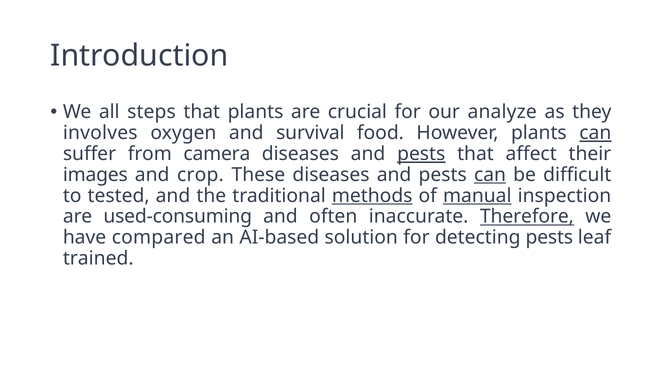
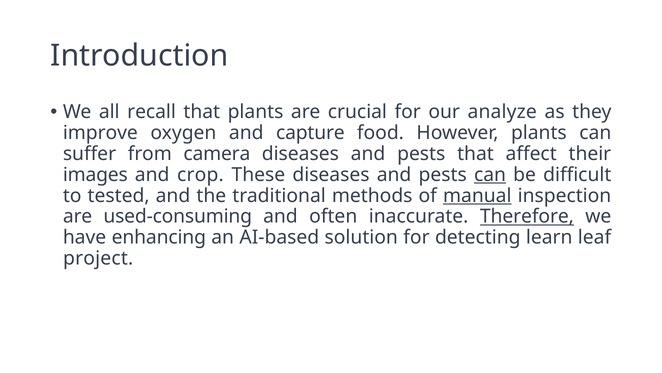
steps: steps -> recall
involves: involves -> improve
survival: survival -> capture
can at (595, 133) underline: present -> none
pests at (421, 154) underline: present -> none
methods underline: present -> none
compared: compared -> enhancing
detecting pests: pests -> learn
trained: trained -> project
